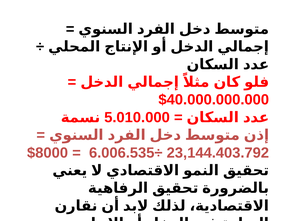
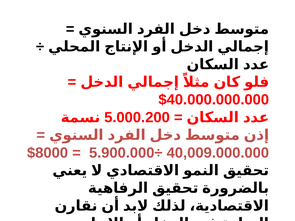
5.010.000: 5.010.000 -> 5.000.200
6.006.535: 6.006.535 -> 5.900.000
23,144.403.792: 23,144.403.792 -> 40,009.000.000
